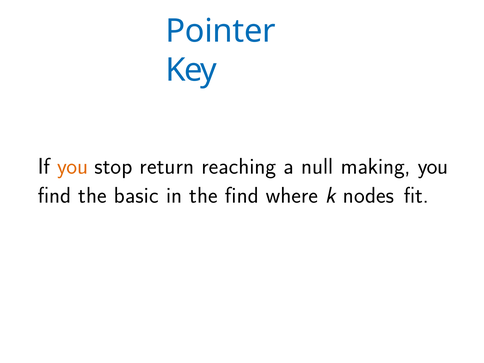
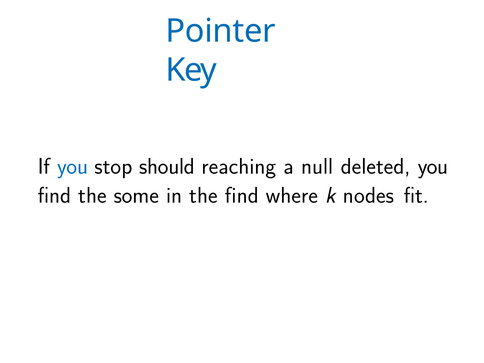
you at (73, 167) colour: orange -> blue
return: return -> should
making: making -> deleted
basic: basic -> some
